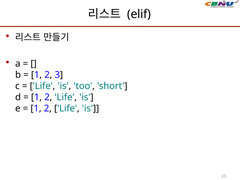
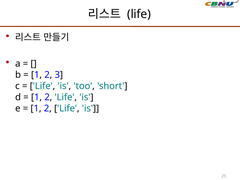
elif at (139, 14): elif -> life
